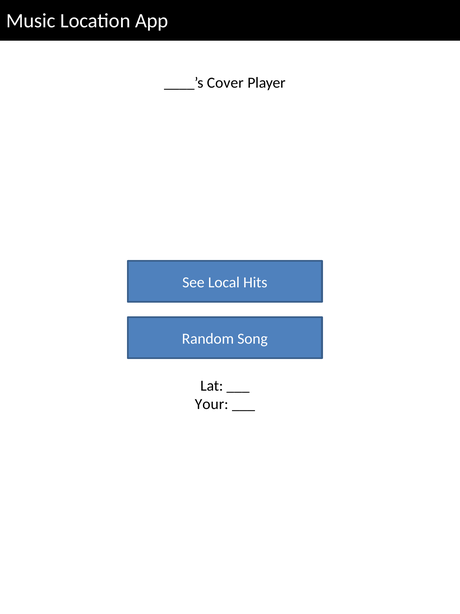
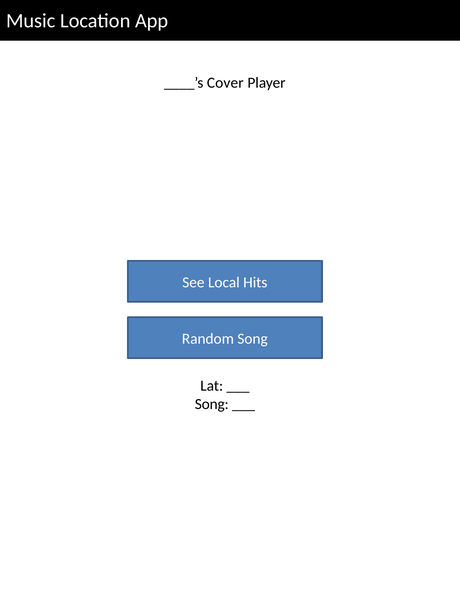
Your at (212, 404): Your -> Song
